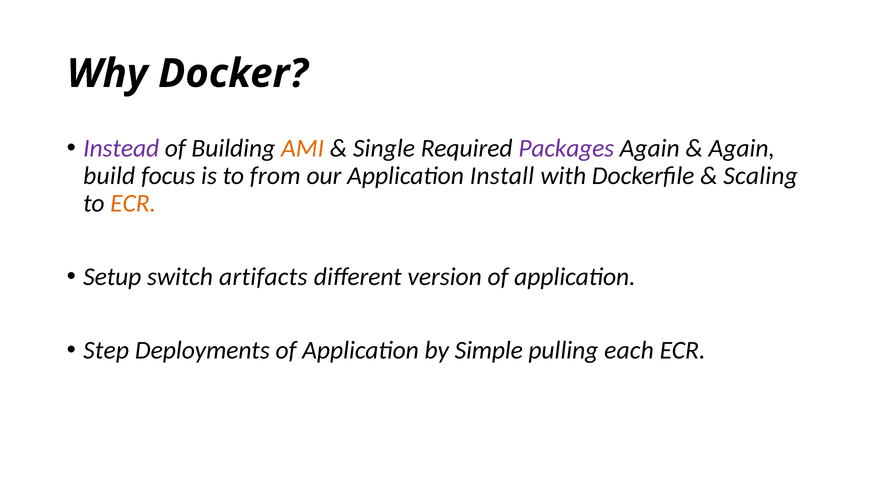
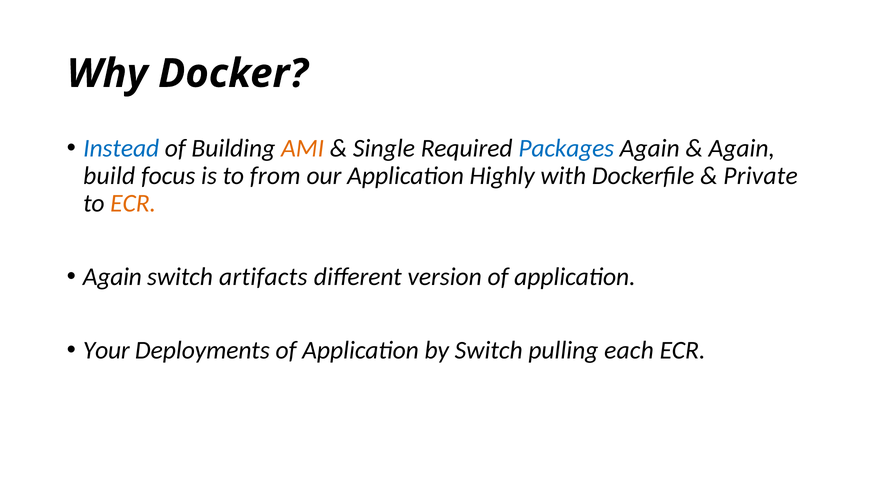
Instead colour: purple -> blue
Packages colour: purple -> blue
Install: Install -> Highly
Scaling: Scaling -> Private
Setup at (112, 277): Setup -> Again
Step: Step -> Your
by Simple: Simple -> Switch
